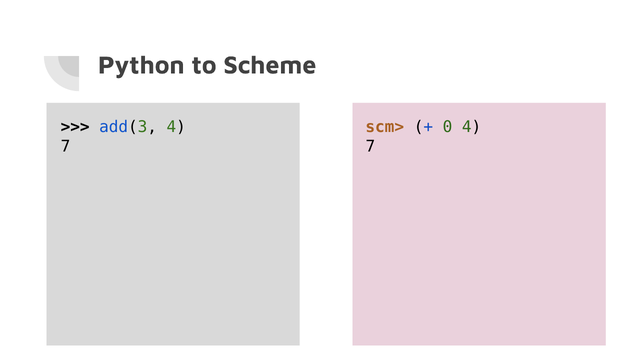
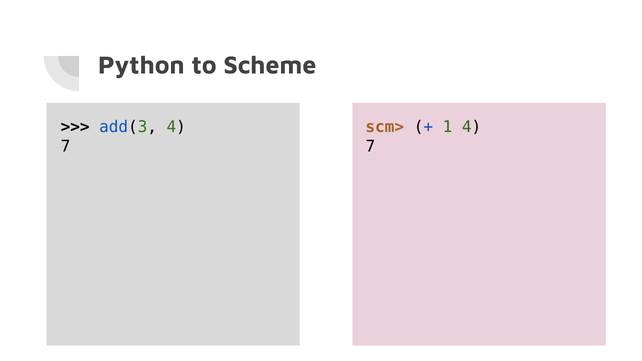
0: 0 -> 1
